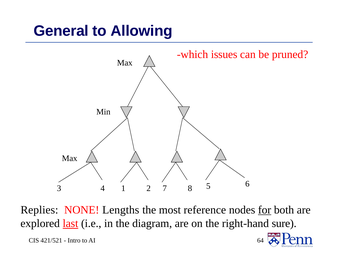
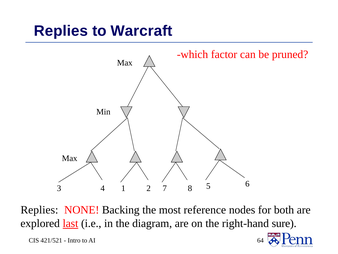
General at (61, 31): General -> Replies
Allowing: Allowing -> Warcraft
issues: issues -> factor
Lengths: Lengths -> Backing
for underline: present -> none
